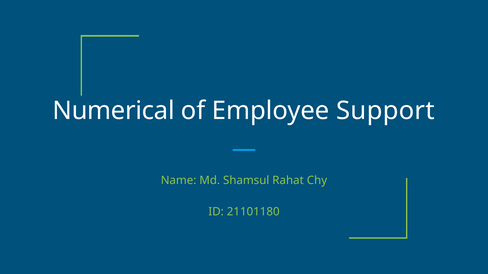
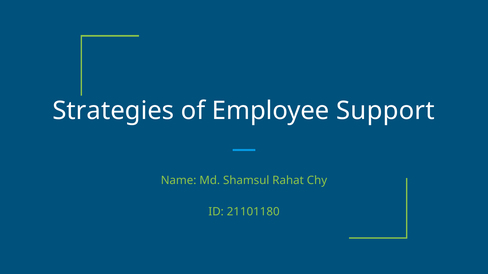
Numerical: Numerical -> Strategies
